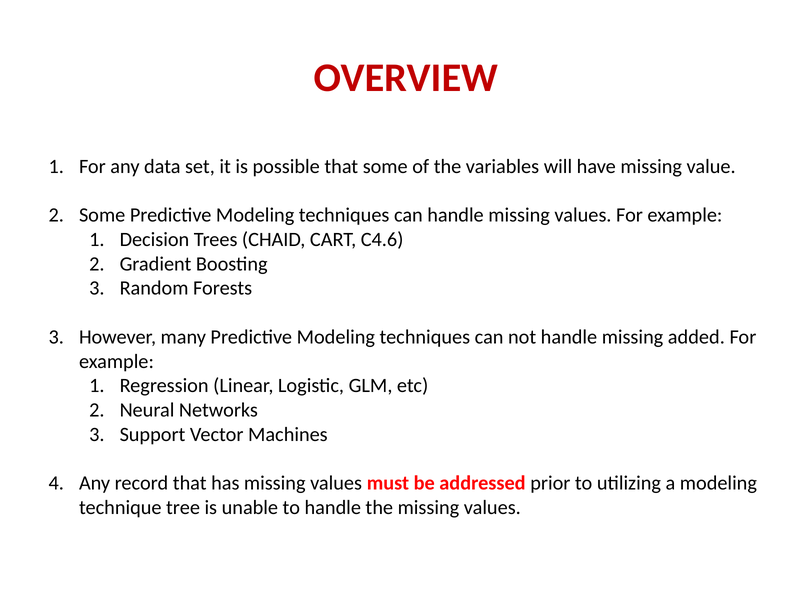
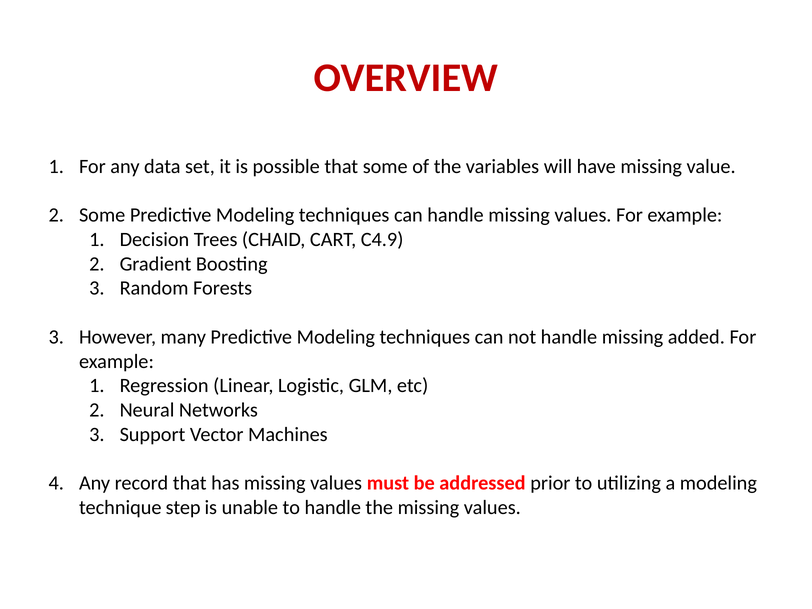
C4.6: C4.6 -> C4.9
tree: tree -> step
